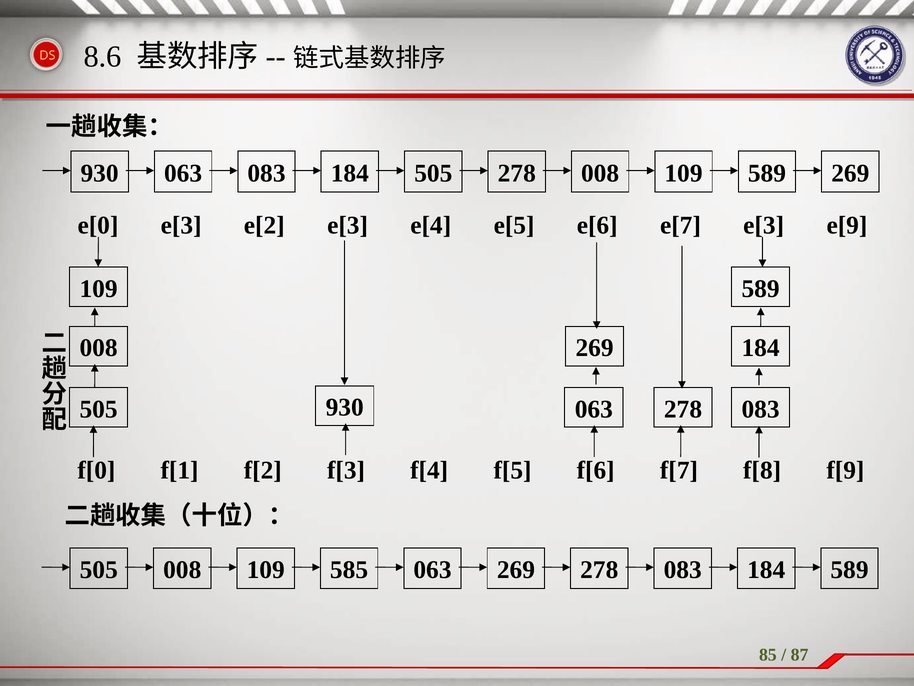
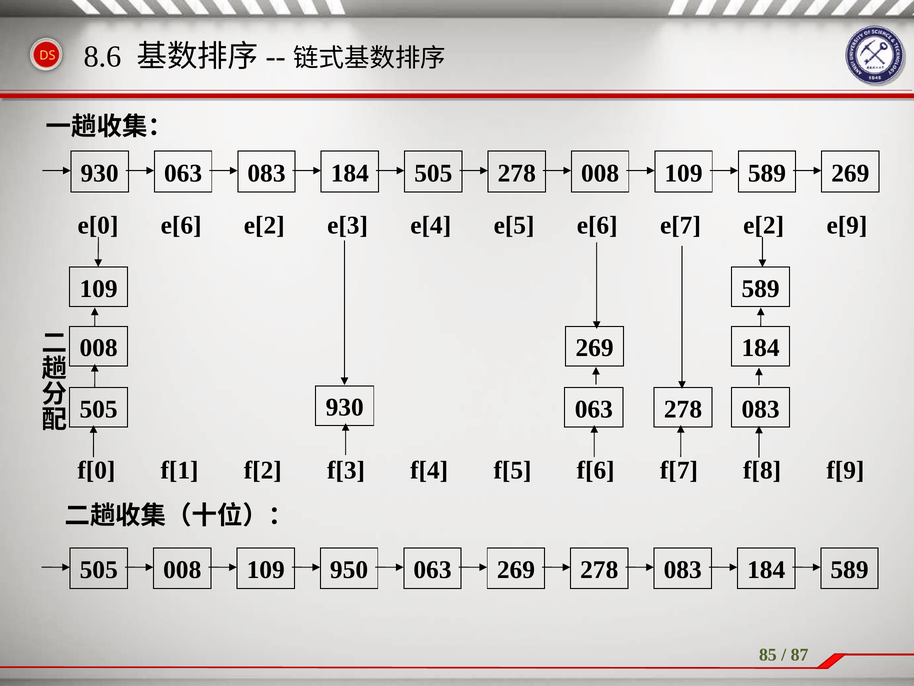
e[0 e[3: e[3 -> e[6
e[7 e[3: e[3 -> e[2
585: 585 -> 950
